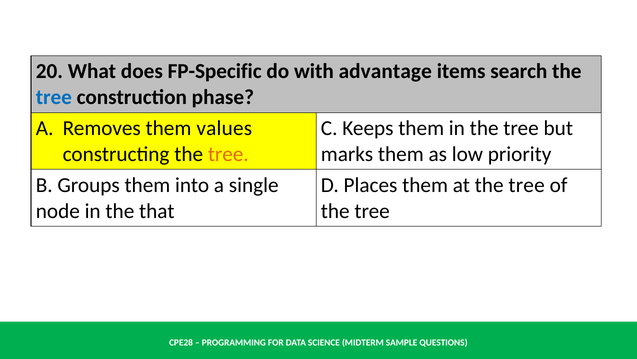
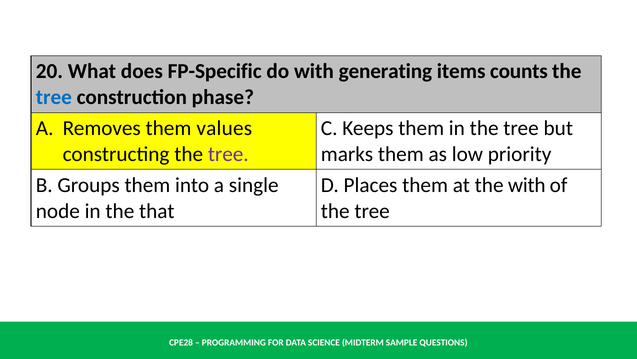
advantage: advantage -> generating
search: search -> counts
tree at (228, 154) colour: orange -> purple
at the tree: tree -> with
